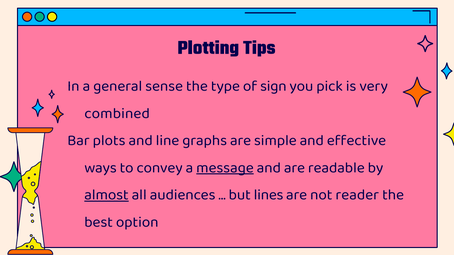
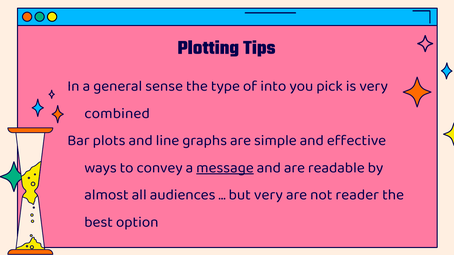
sign: sign -> into
almost underline: present -> none
but lines: lines -> very
